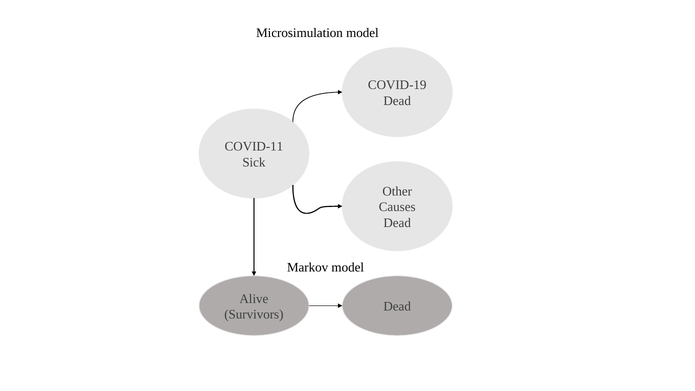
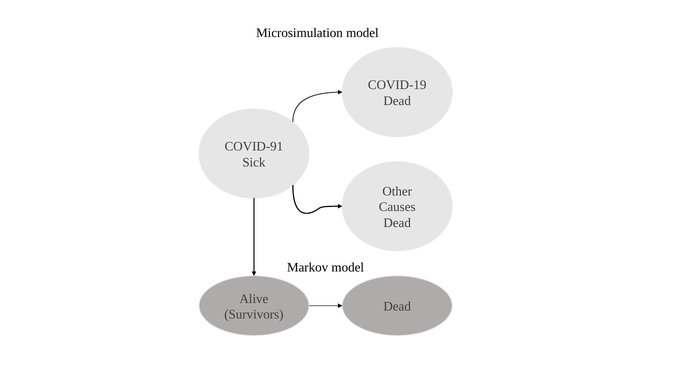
COVID-11: COVID-11 -> COVID-91
